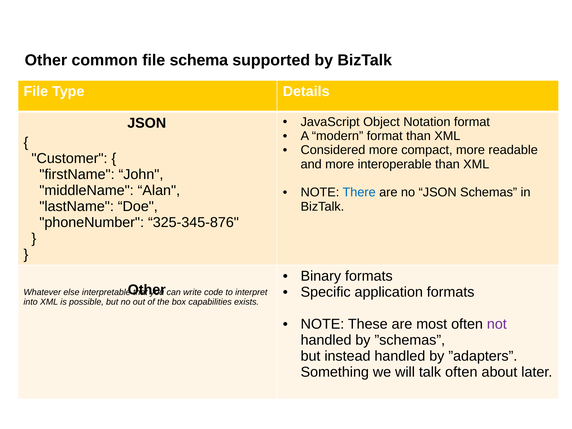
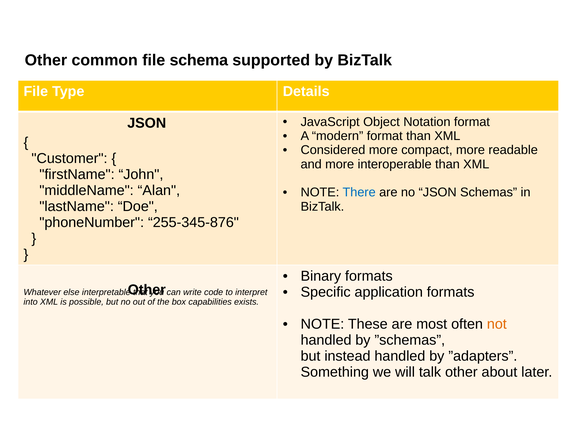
325-345-876: 325-345-876 -> 255-345-876
not colour: purple -> orange
talk often: often -> other
